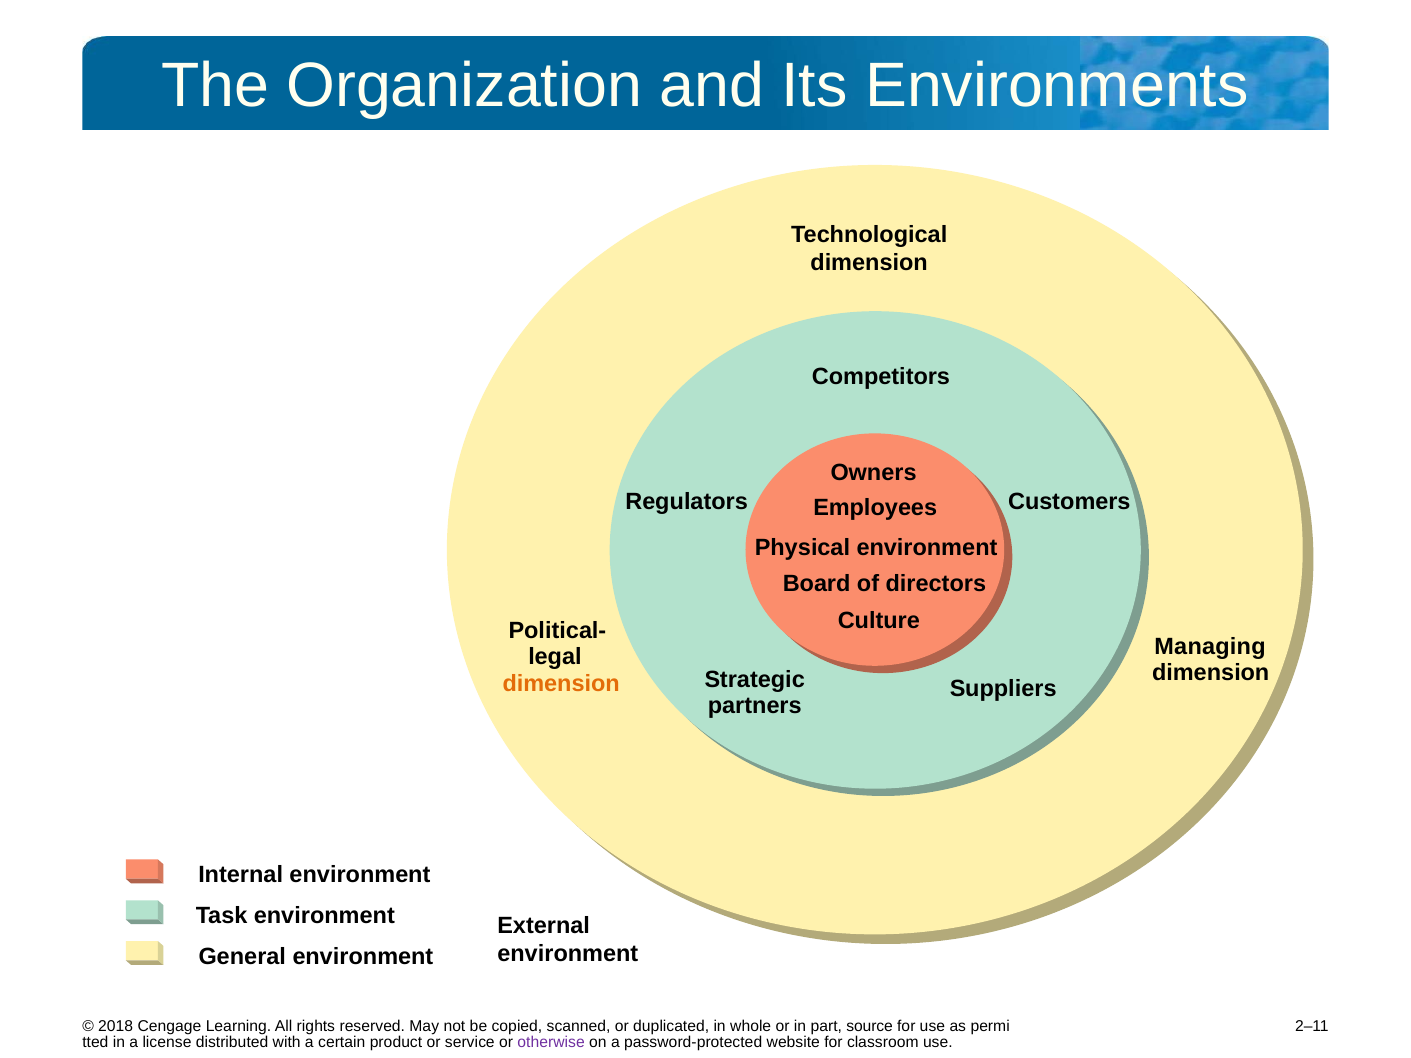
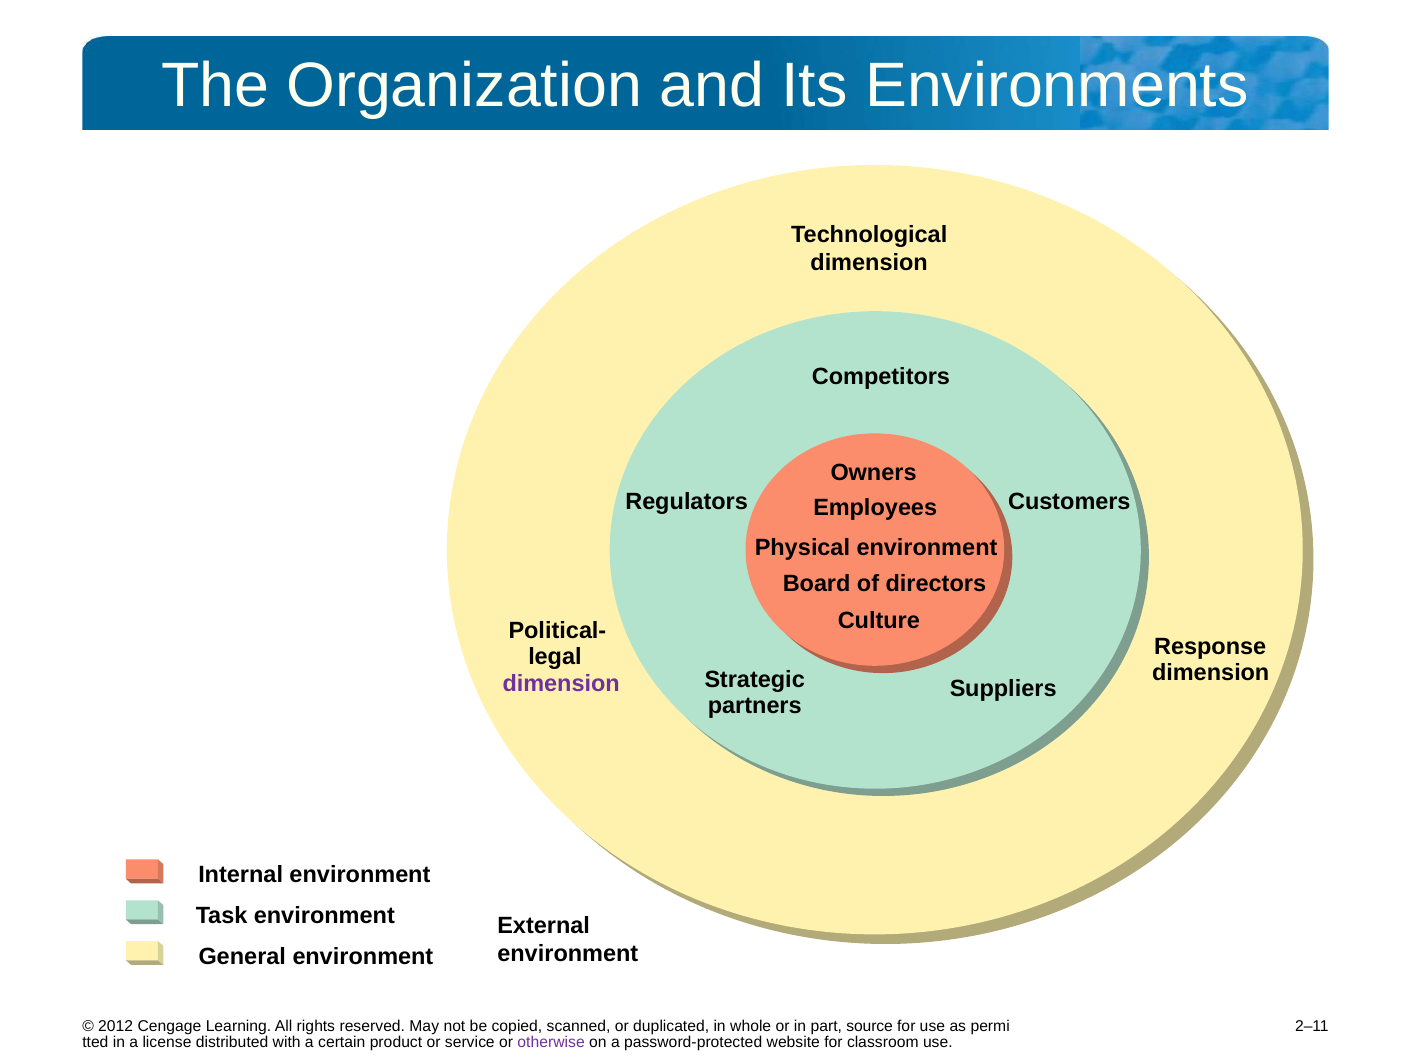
Managing: Managing -> Response
dimension at (561, 684) colour: orange -> purple
2018: 2018 -> 2012
